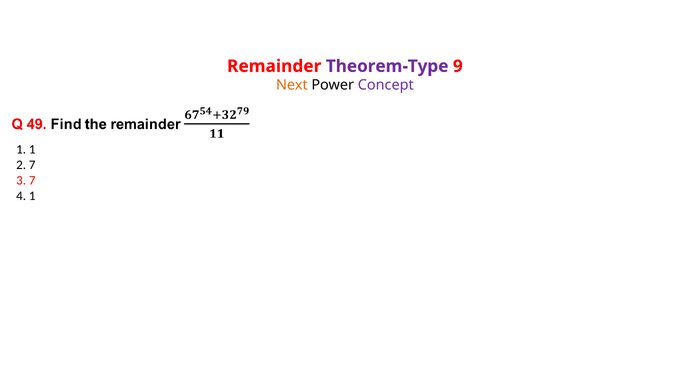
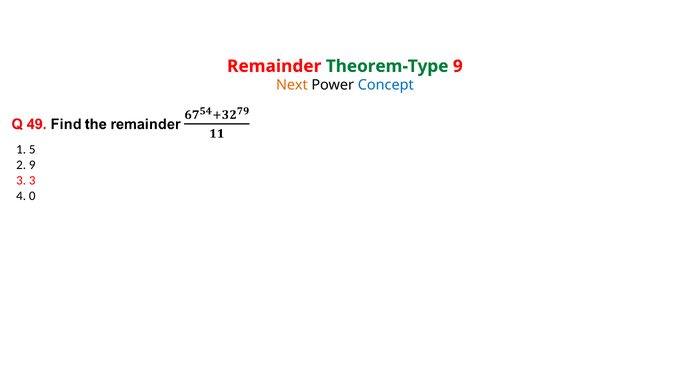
Theorem-Type colour: purple -> green
Concept colour: purple -> blue
1 1: 1 -> 5
2 7: 7 -> 9
3 7: 7 -> 3
4 1: 1 -> 0
